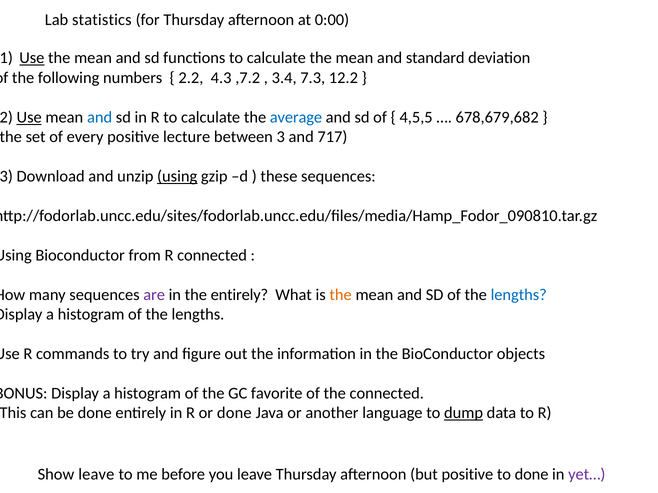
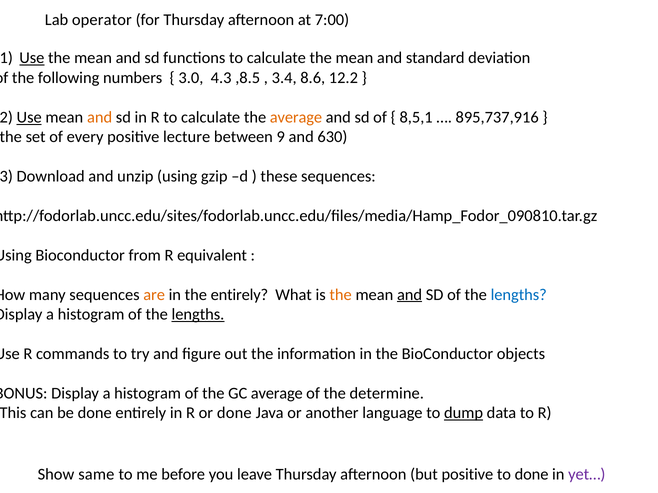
statistics: statistics -> operator
0:00: 0:00 -> 7:00
2.2: 2.2 -> 3.0
,7.2: ,7.2 -> ,8.5
7.3: 7.3 -> 8.6
and at (100, 117) colour: blue -> orange
average at (296, 117) colour: blue -> orange
4,5,5: 4,5,5 -> 8,5,1
678,679,682: 678,679,682 -> 895,737,916
between 3: 3 -> 9
717: 717 -> 630
using at (177, 177) underline: present -> none
R connected: connected -> equivalent
are colour: purple -> orange
and at (410, 295) underline: none -> present
lengths at (198, 315) underline: none -> present
GC favorite: favorite -> average
the connected: connected -> determine
Show leave: leave -> same
